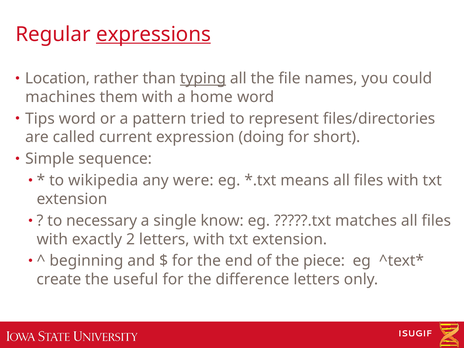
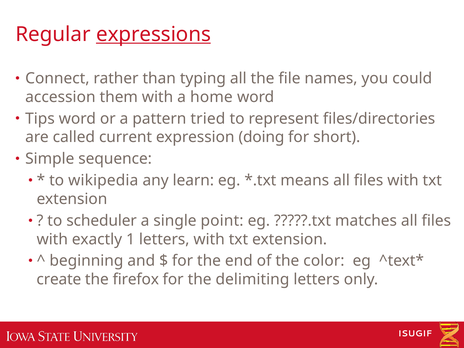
Location: Location -> Connect
typing underline: present -> none
machines: machines -> accession
were: were -> learn
necessary: necessary -> scheduler
know: know -> point
2: 2 -> 1
piece: piece -> color
useful: useful -> firefox
difference: difference -> delimiting
